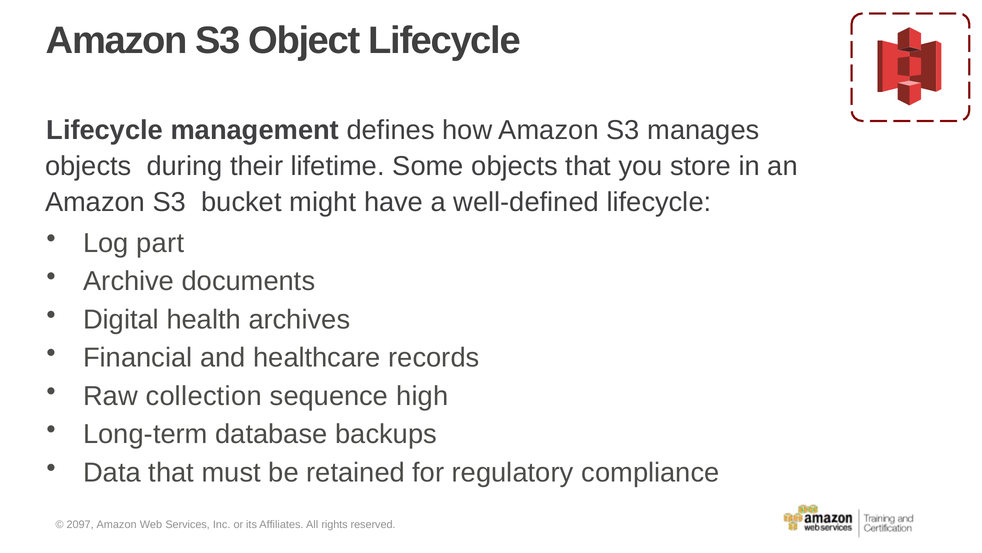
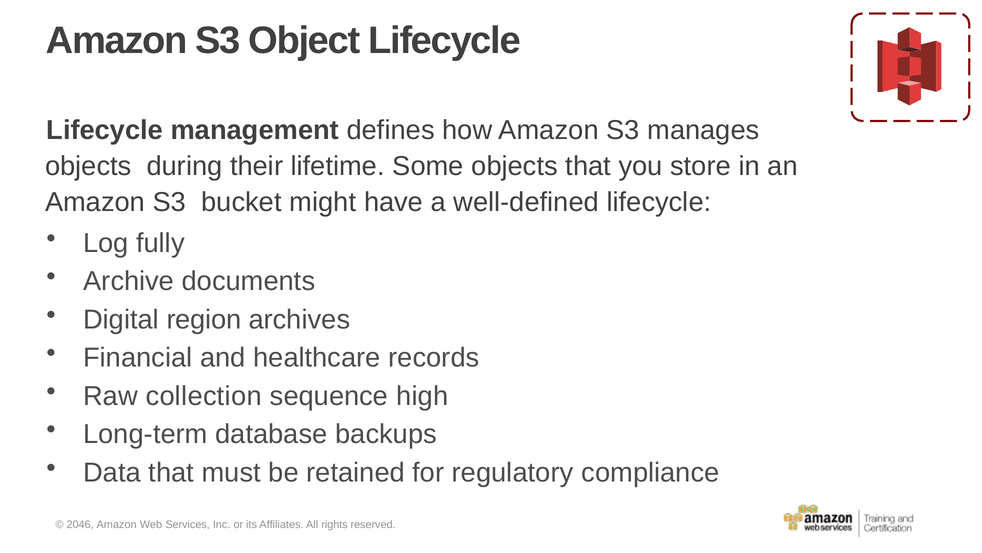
part: part -> fully
health: health -> region
2097: 2097 -> 2046
